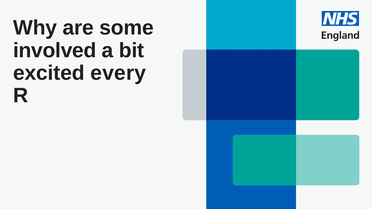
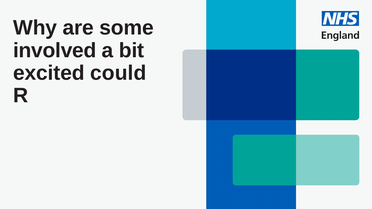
every: every -> could
